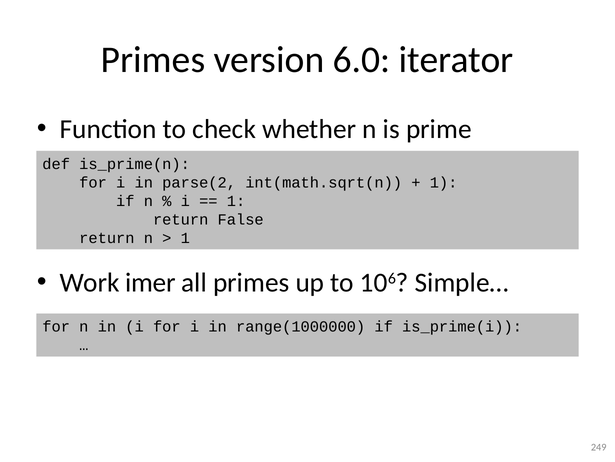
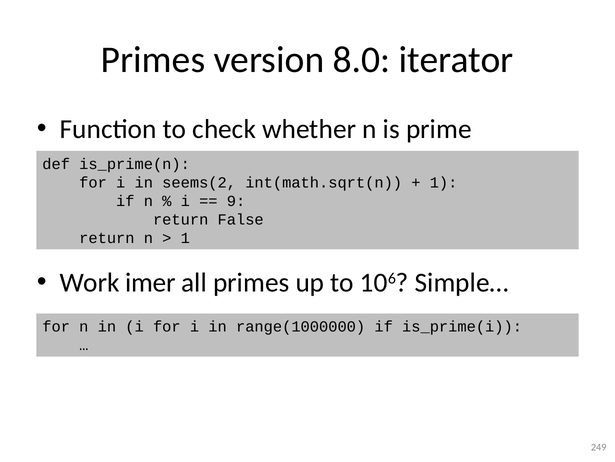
6.0: 6.0 -> 8.0
parse(2: parse(2 -> seems(2
1 at (236, 201): 1 -> 9
